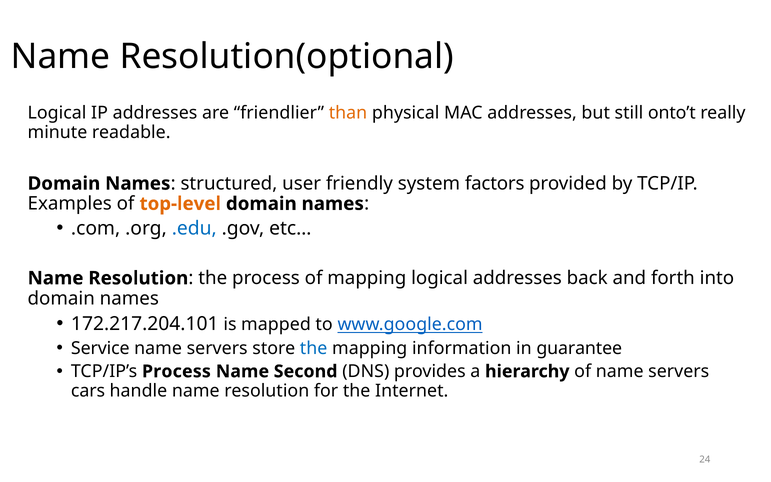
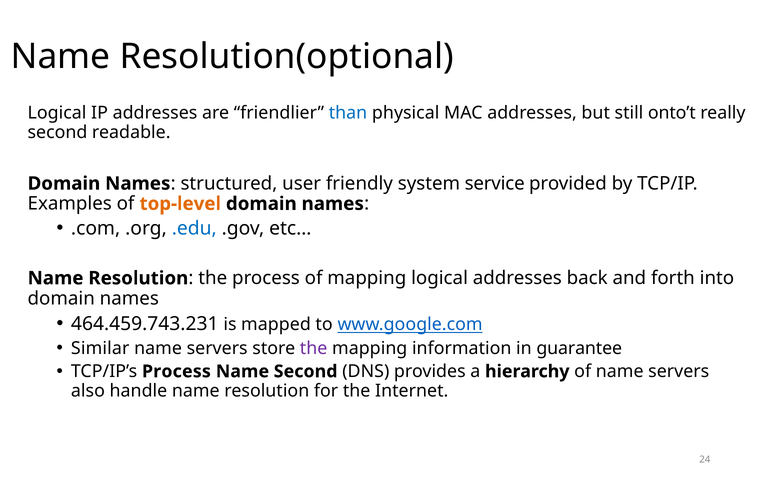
than colour: orange -> blue
minute at (57, 132): minute -> second
factors: factors -> service
172.217.204.101: 172.217.204.101 -> 464.459.743.231
Service: Service -> Similar
the at (314, 348) colour: blue -> purple
cars: cars -> also
